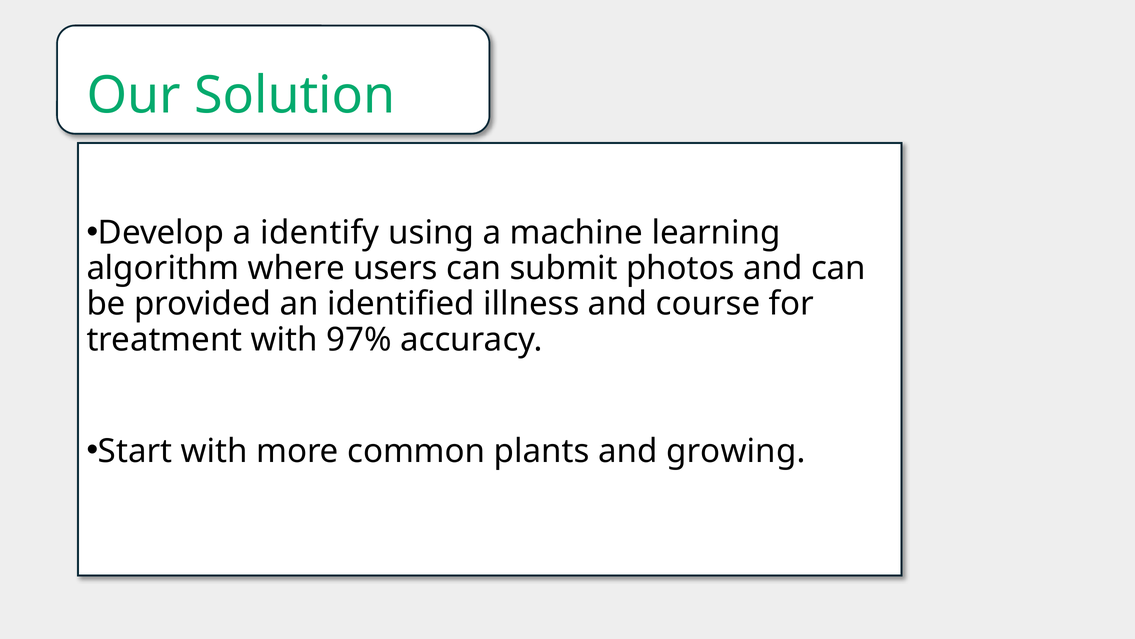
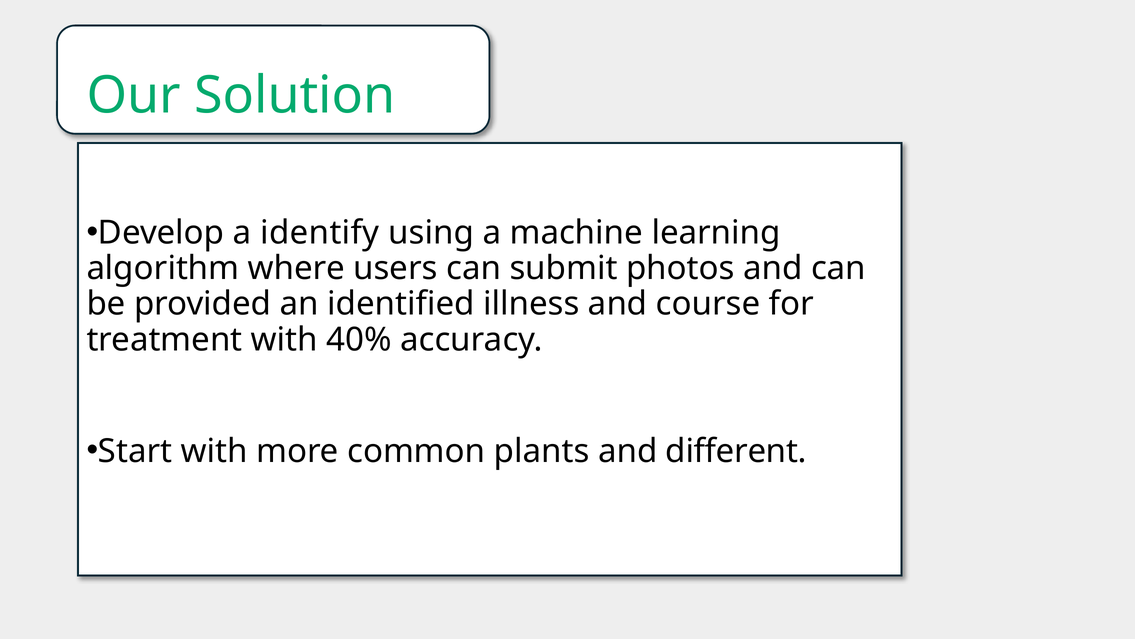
97%: 97% -> 40%
growing: growing -> different
